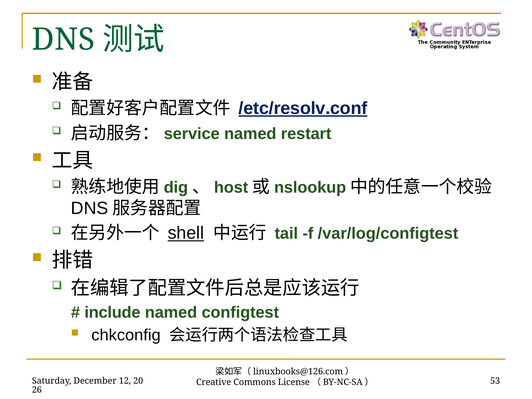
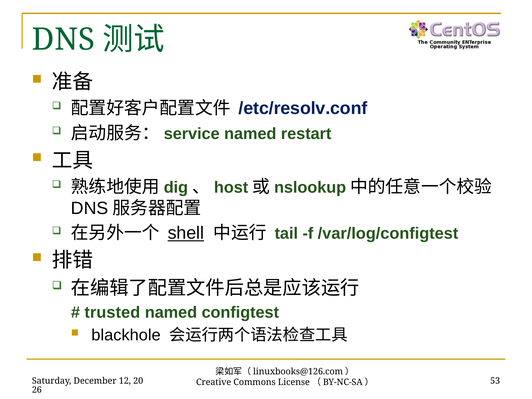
/etc/resolv.conf underline: present -> none
include: include -> trusted
chkconfig: chkconfig -> blackhole
